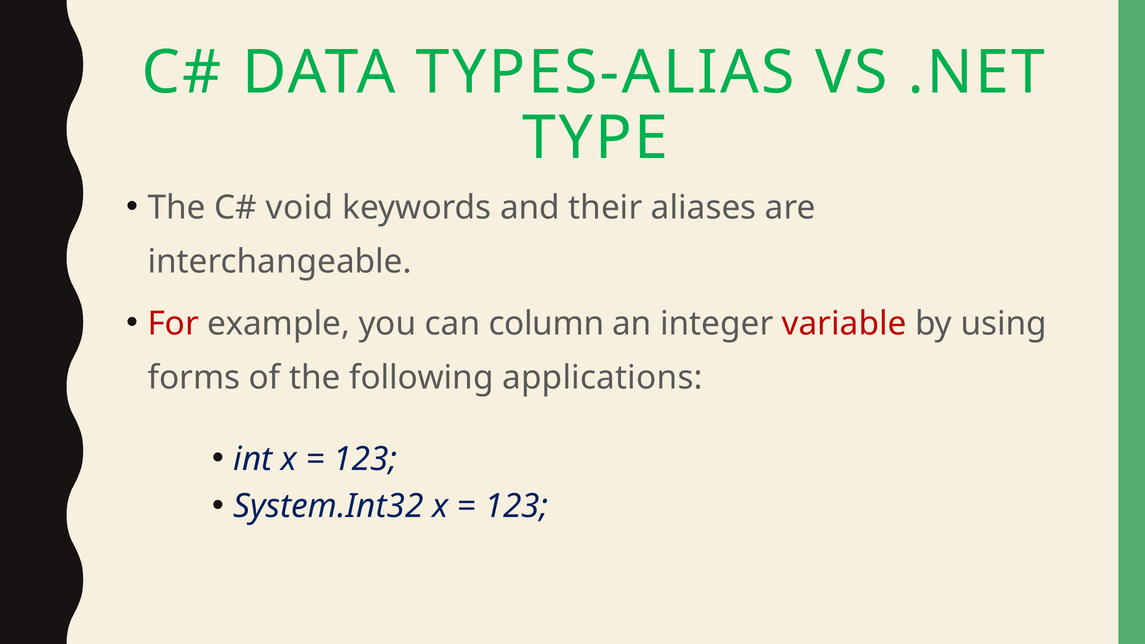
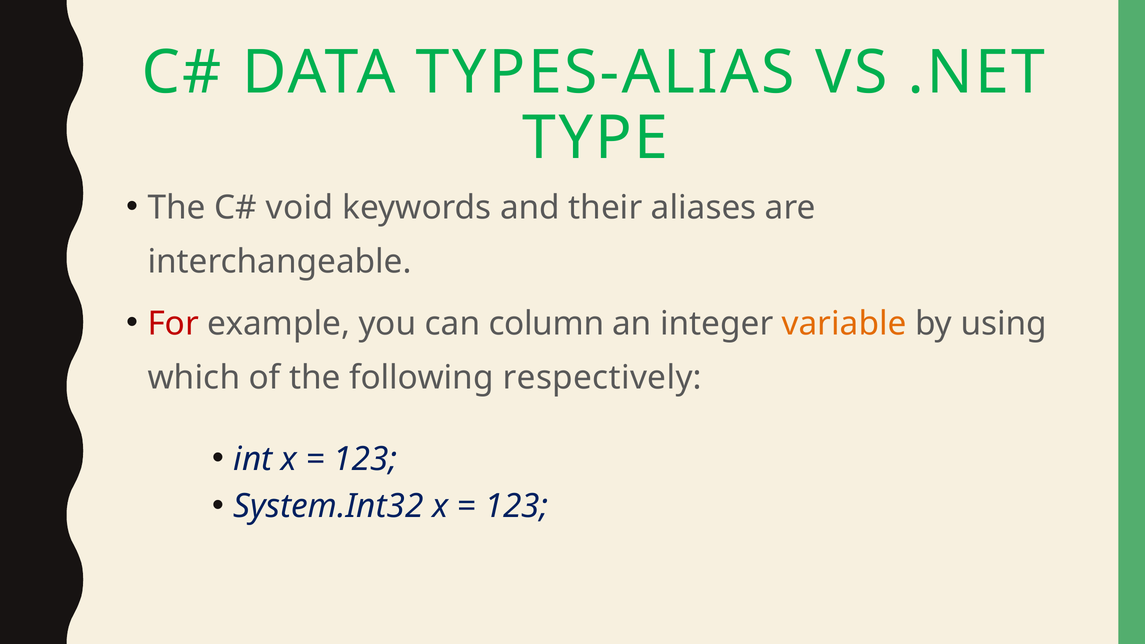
variable colour: red -> orange
forms: forms -> which
applications: applications -> respectively
